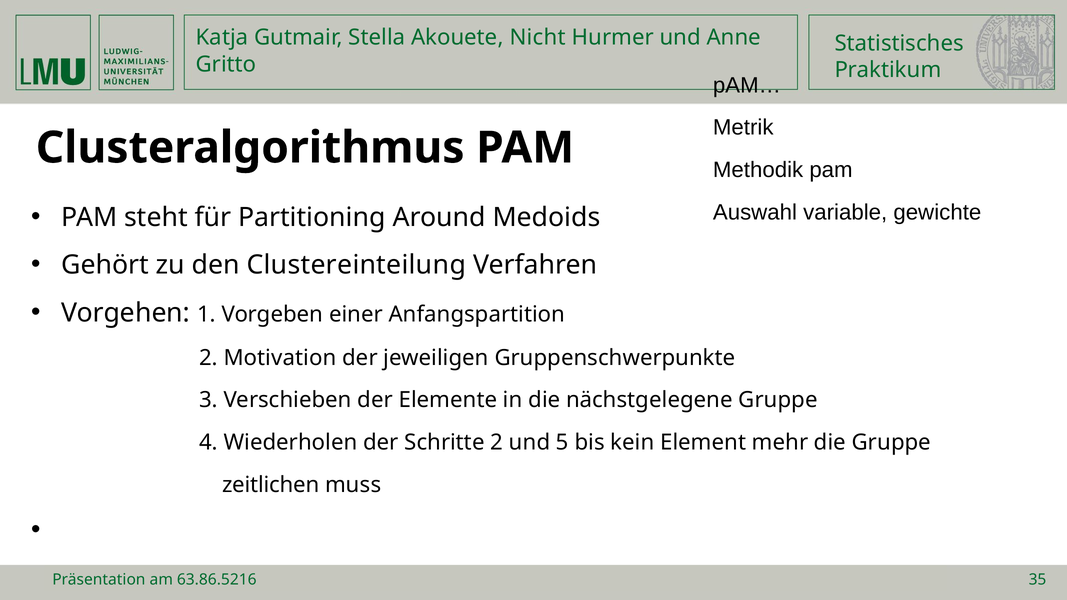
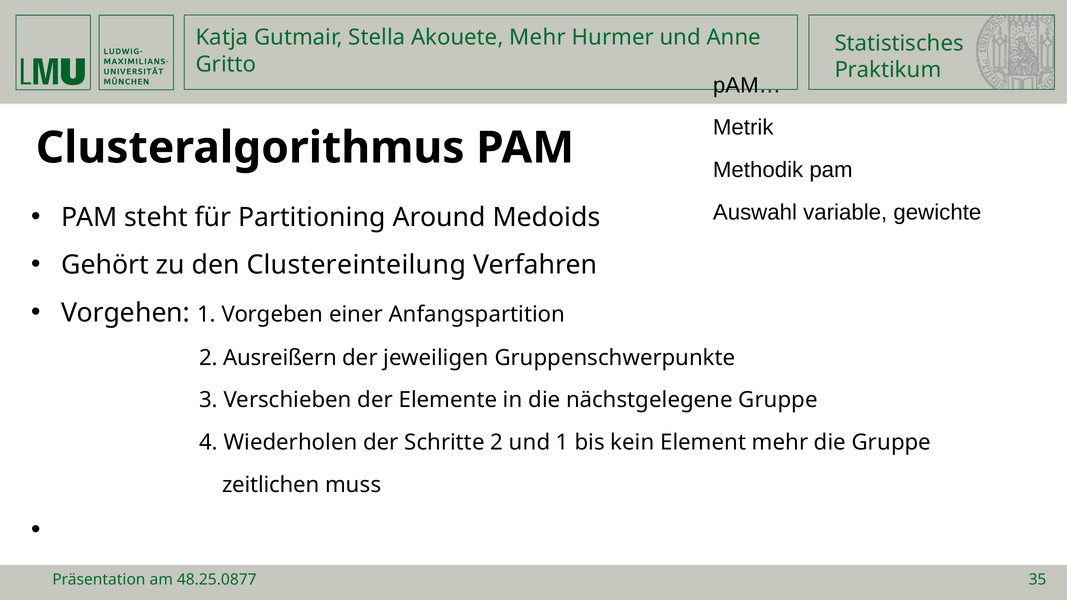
Akouete Nicht: Nicht -> Mehr
Motivation: Motivation -> Ausreißern
und 5: 5 -> 1
63.86.5216: 63.86.5216 -> 48.25.0877
